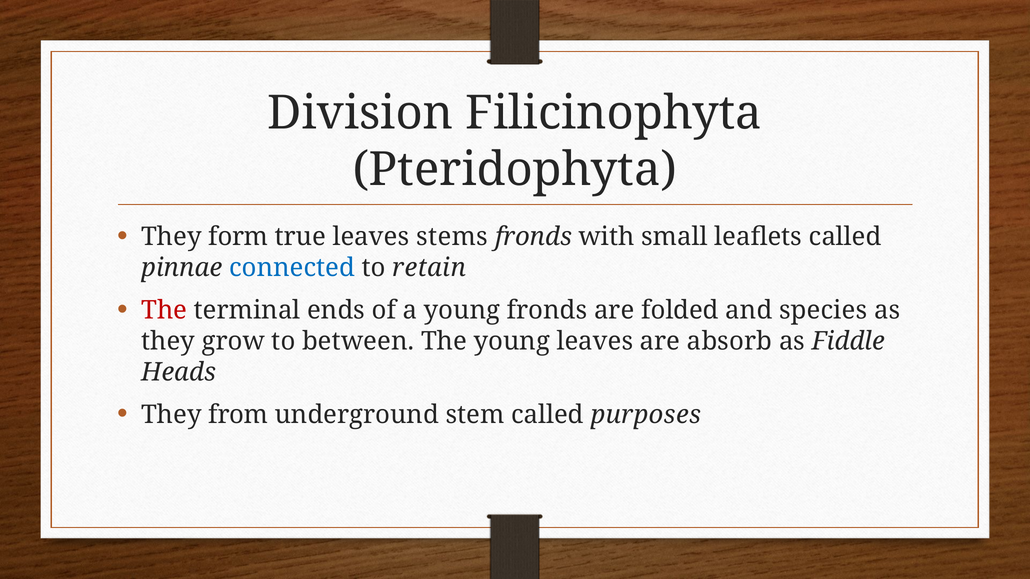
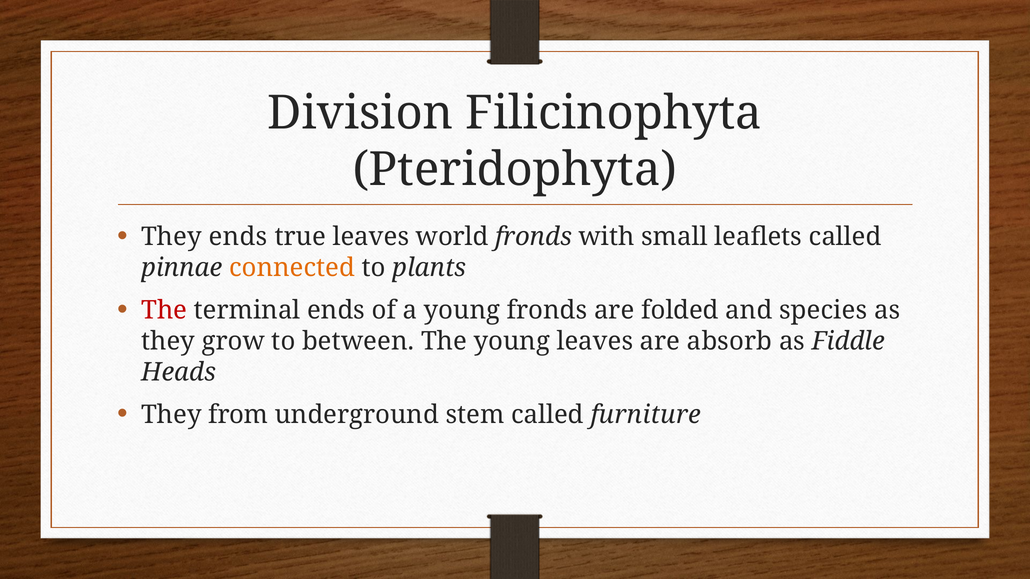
They form: form -> ends
stems: stems -> world
connected colour: blue -> orange
retain: retain -> plants
purposes: purposes -> furniture
